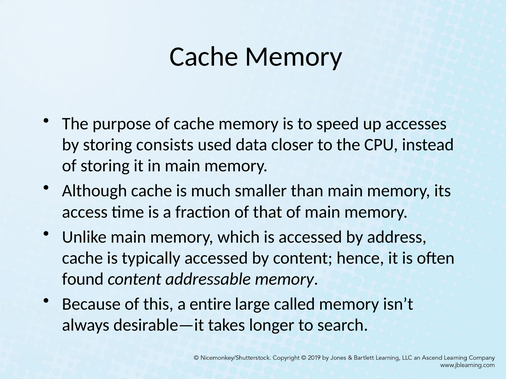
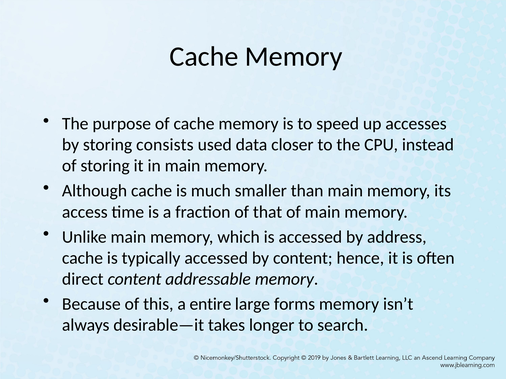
found: found -> direct
called: called -> forms
